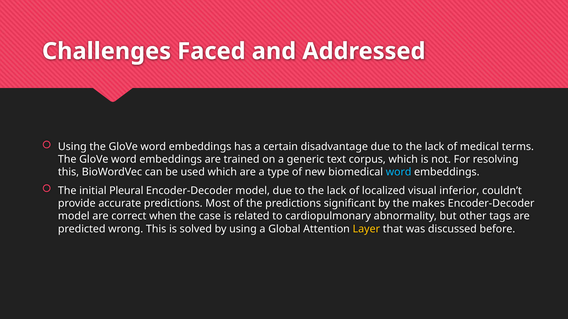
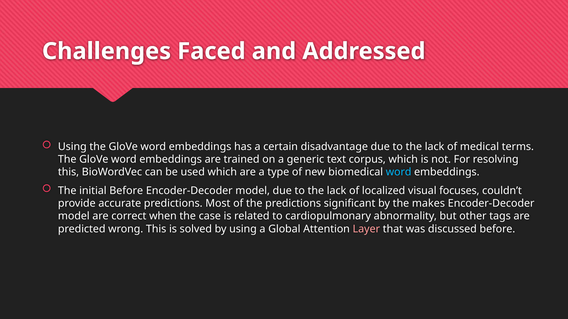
initial Pleural: Pleural -> Before
inferior: inferior -> focuses
Layer colour: yellow -> pink
